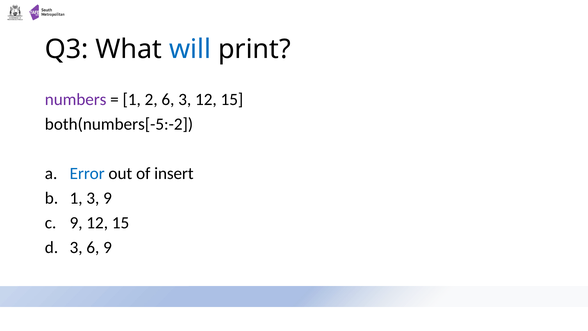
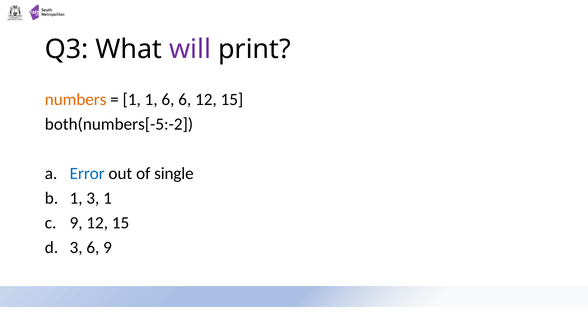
will colour: blue -> purple
numbers colour: purple -> orange
1 2: 2 -> 1
6 3: 3 -> 6
insert: insert -> single
3 9: 9 -> 1
